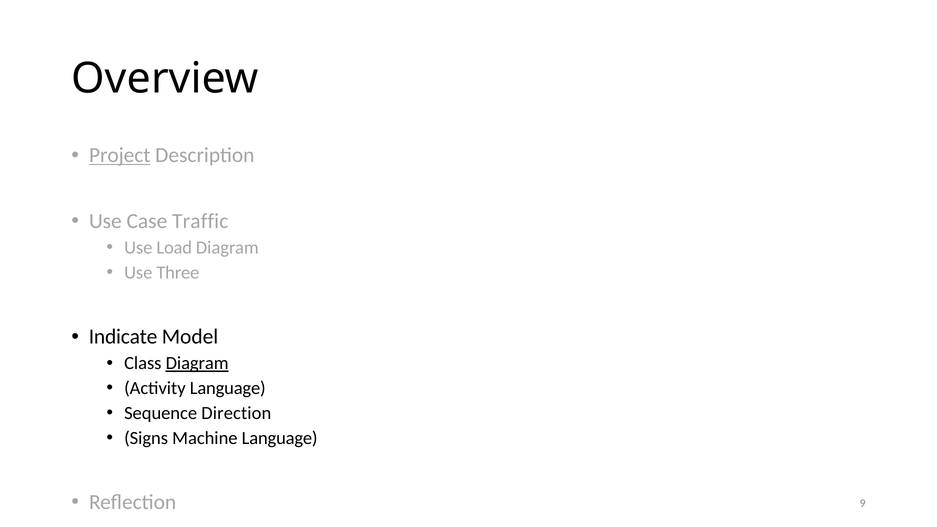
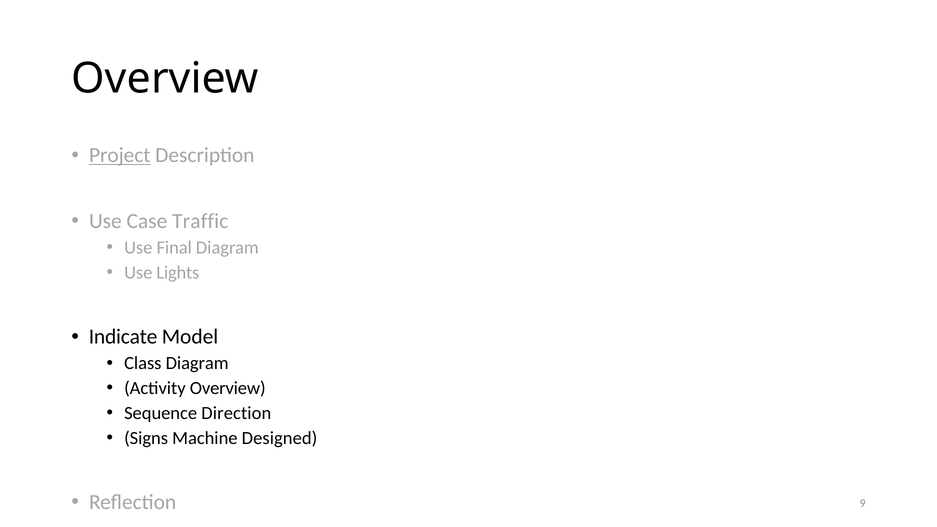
Load: Load -> Final
Three: Three -> Lights
Diagram at (197, 363) underline: present -> none
Activity Language: Language -> Overview
Machine Language: Language -> Designed
